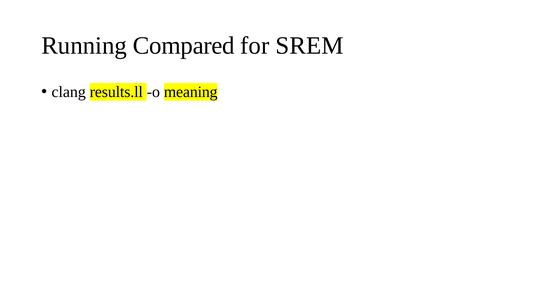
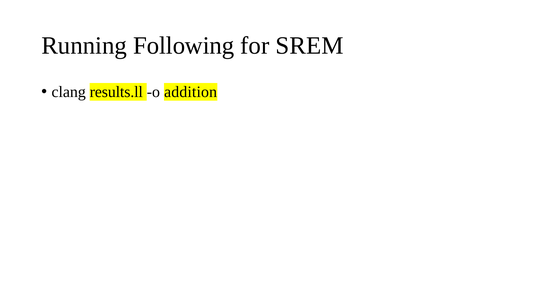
Compared: Compared -> Following
meaning: meaning -> addition
